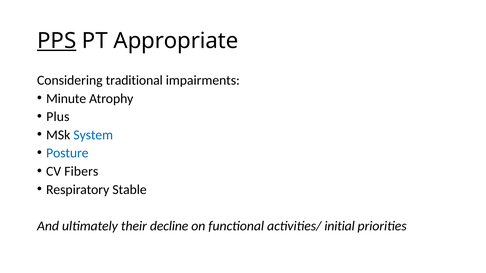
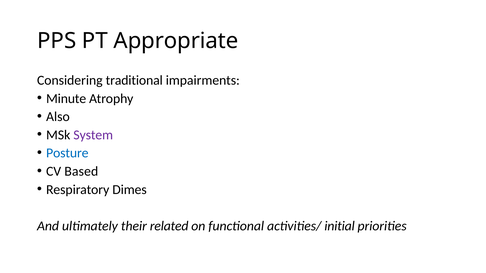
PPS underline: present -> none
Plus: Plus -> Also
System colour: blue -> purple
Fibers: Fibers -> Based
Stable: Stable -> Dimes
decline: decline -> related
